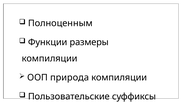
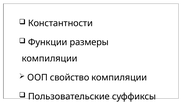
Полноценным: Полноценным -> Константности
природа: природа -> свойство
